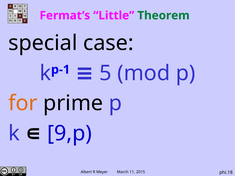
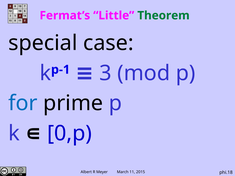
5: 5 -> 3
for colour: orange -> blue
9,p: 9,p -> 0,p
